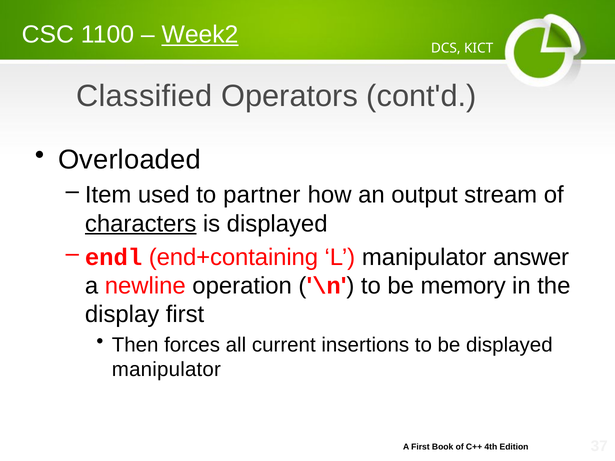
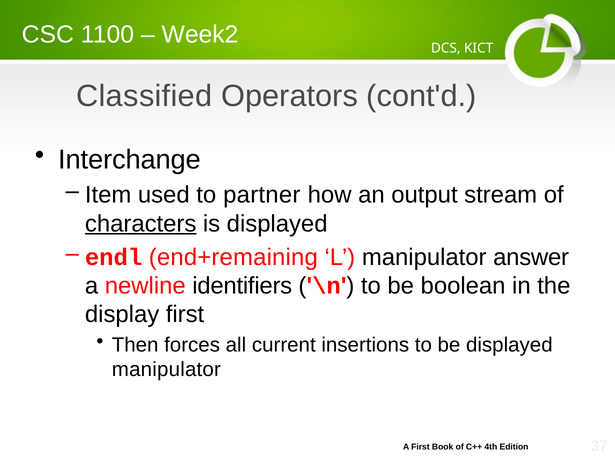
Week2 underline: present -> none
Overloaded: Overloaded -> Interchange
end+containing: end+containing -> end+remaining
operation: operation -> identifiers
memory: memory -> boolean
